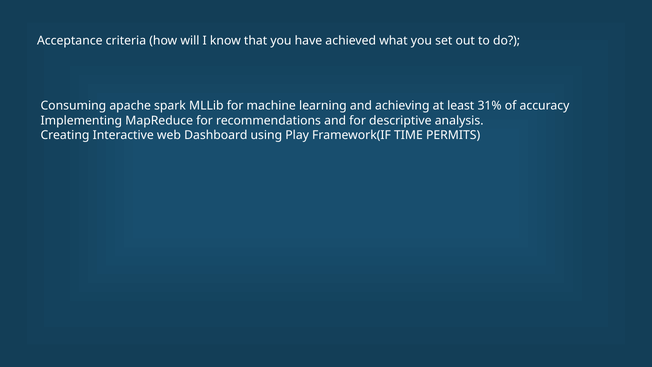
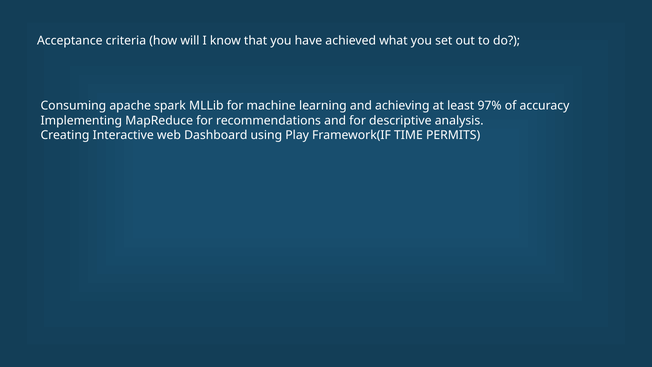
31%: 31% -> 97%
